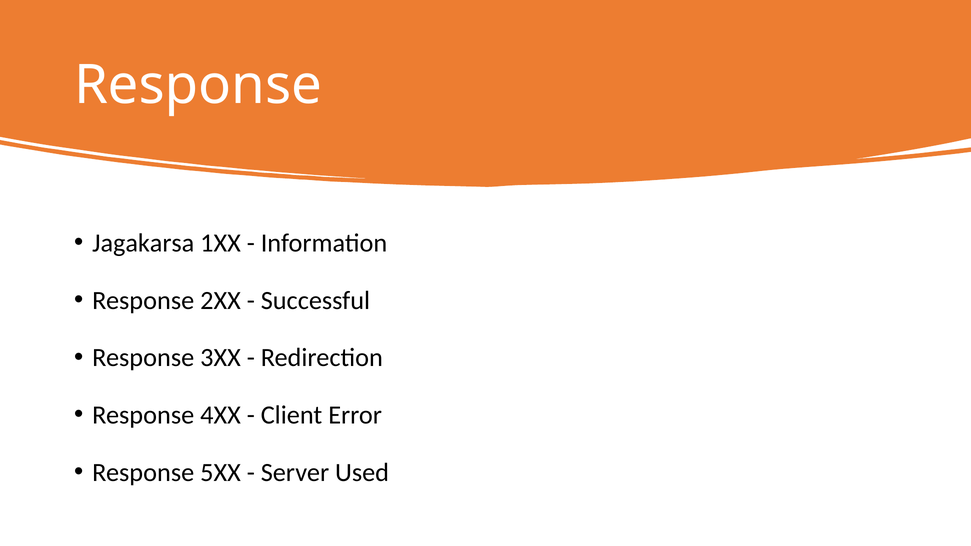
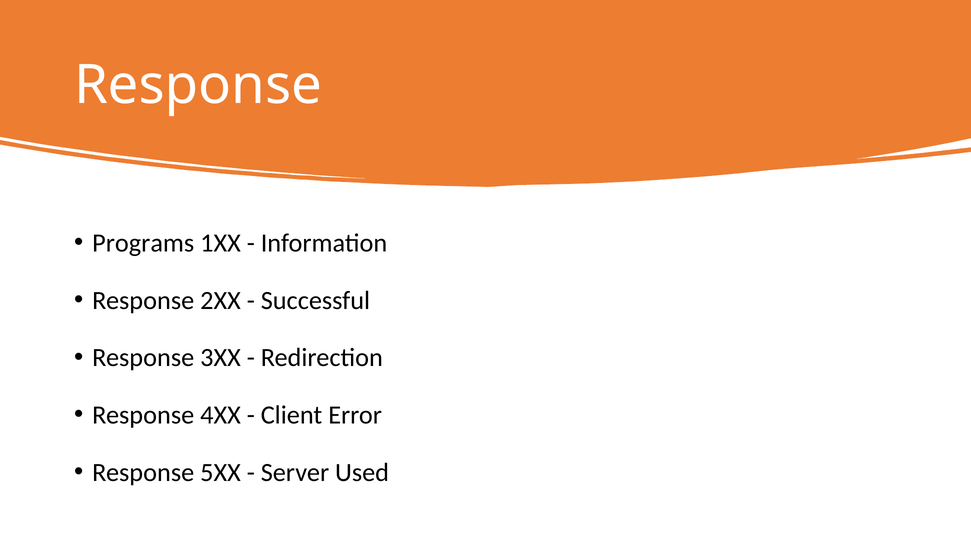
Jagakarsa: Jagakarsa -> Programs
